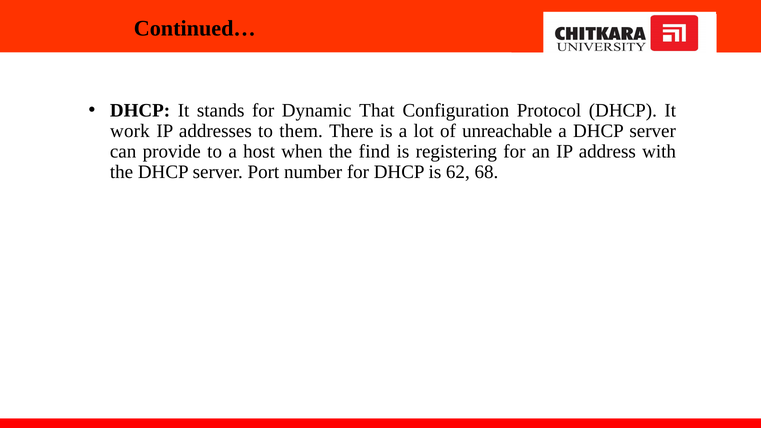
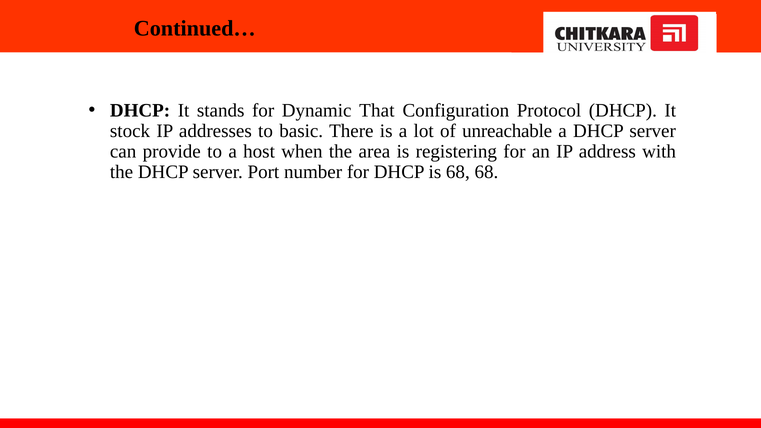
work: work -> stock
them: them -> basic
find: find -> area
is 62: 62 -> 68
